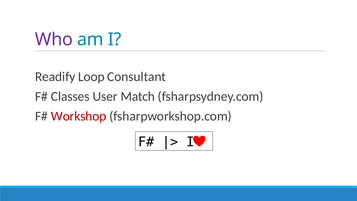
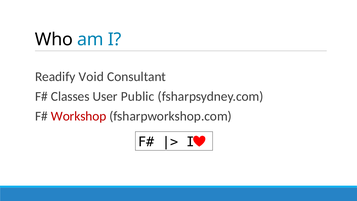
Who colour: purple -> black
Loop: Loop -> Void
Match: Match -> Public
